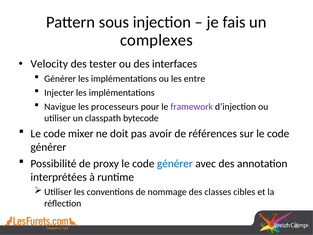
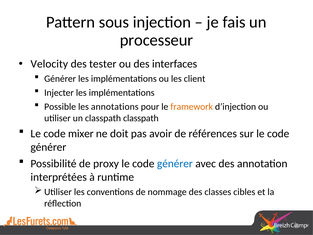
complexes: complexes -> processeur
entre: entre -> client
Navigue: Navigue -> Possible
processeurs: processeurs -> annotations
framework colour: purple -> orange
classpath bytecode: bytecode -> classpath
